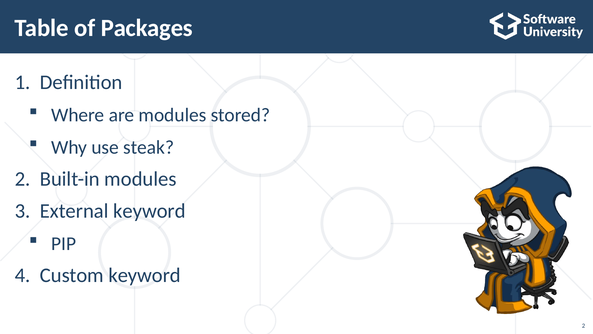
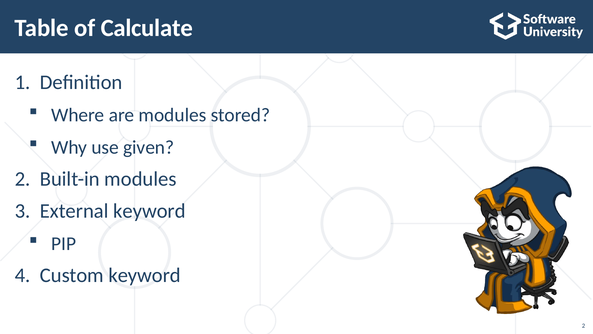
Packages: Packages -> Calculate
steak: steak -> given
